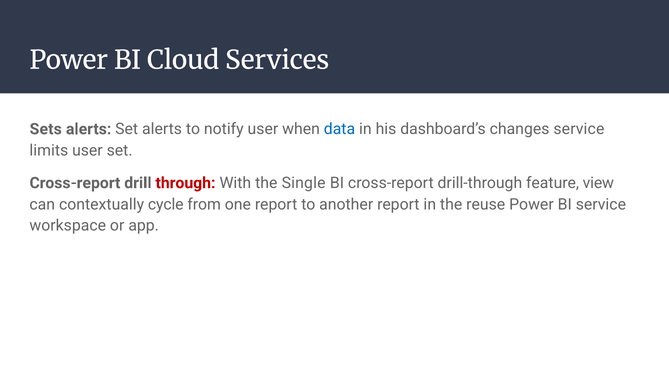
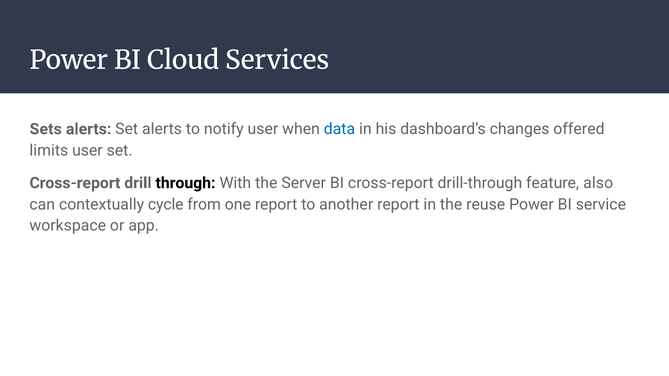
changes service: service -> offered
through colour: red -> black
Single: Single -> Server
view: view -> also
